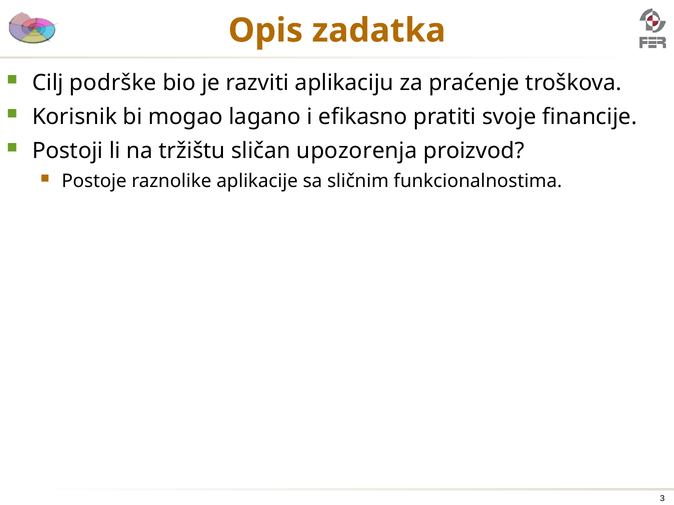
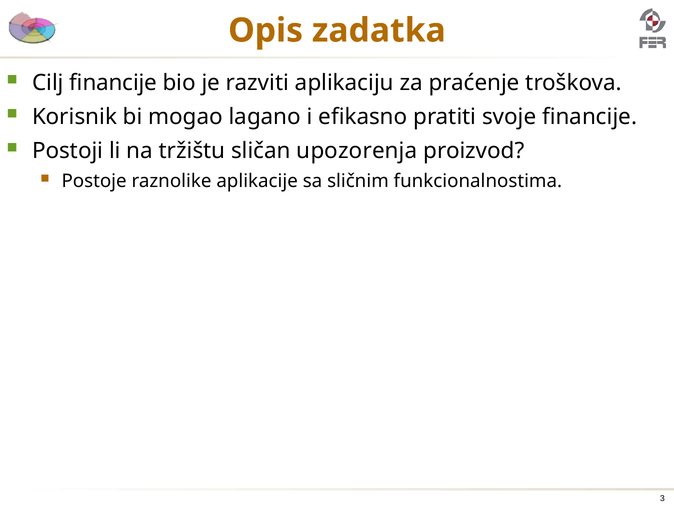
Cilj podrške: podrške -> financije
